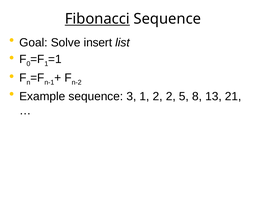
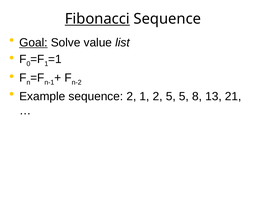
Goal underline: none -> present
insert: insert -> value
sequence 3: 3 -> 2
2 2: 2 -> 5
